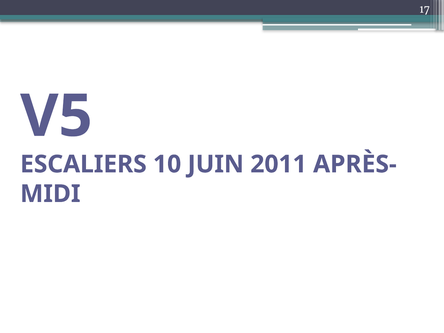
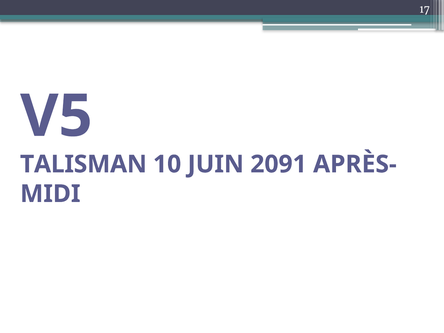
ESCALIERS: ESCALIERS -> TALISMAN
2011: 2011 -> 2091
